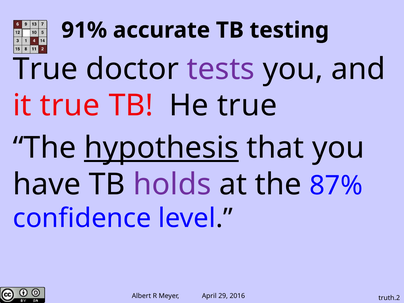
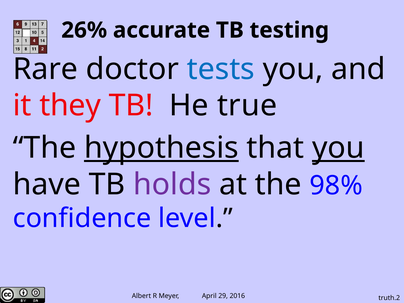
91%: 91% -> 26%
True at (45, 69): True -> Rare
tests colour: purple -> blue
it true: true -> they
you at (338, 148) underline: none -> present
87%: 87% -> 98%
